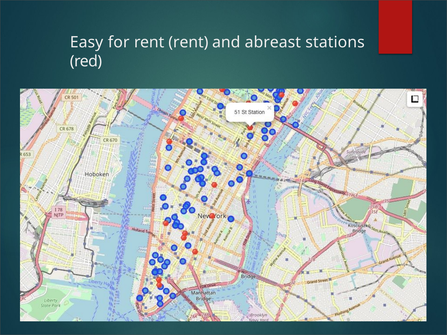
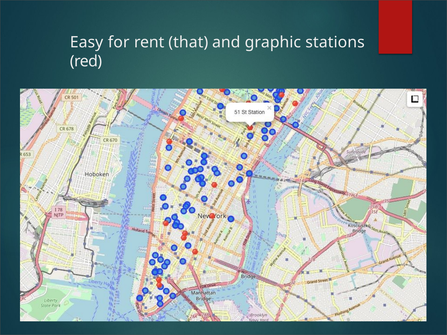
rent rent: rent -> that
abreast: abreast -> graphic
